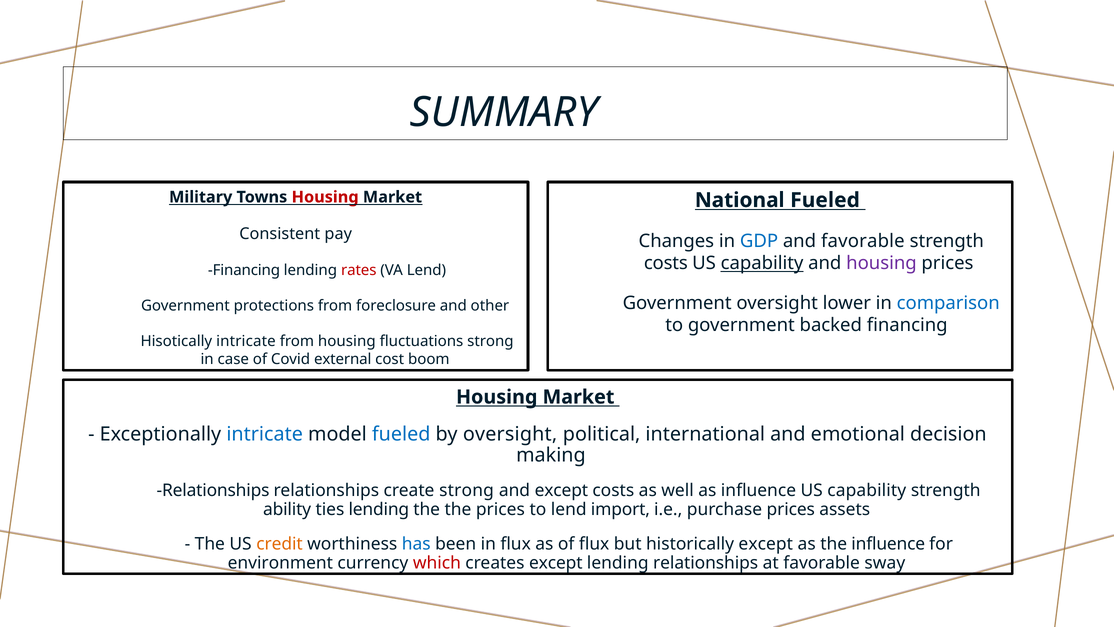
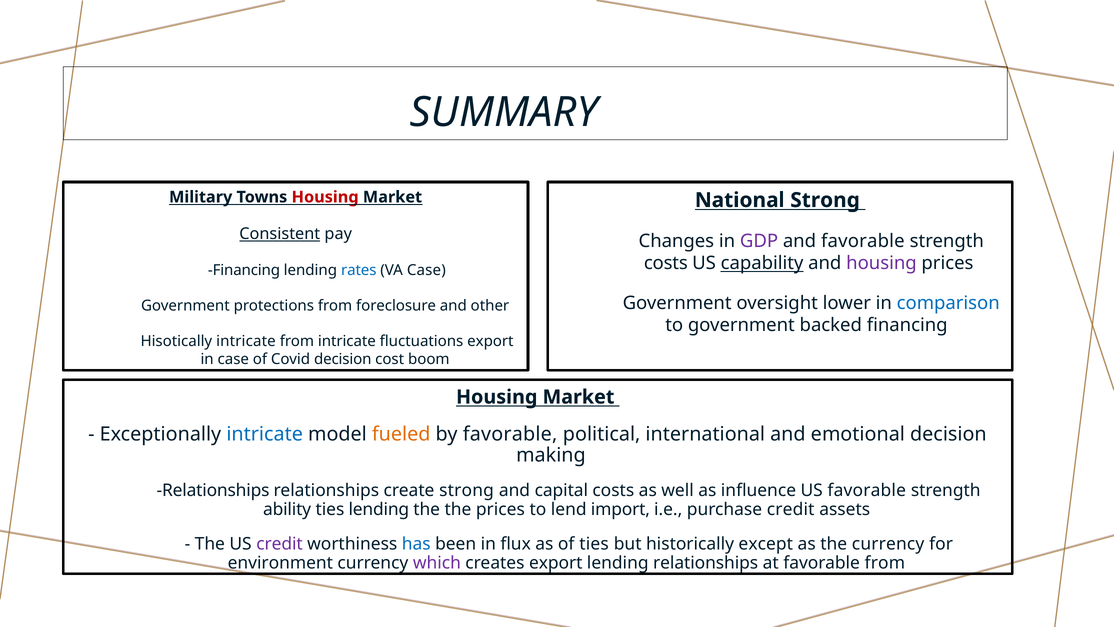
National Fueled: Fueled -> Strong
Consistent underline: none -> present
GDP colour: blue -> purple
rates colour: red -> blue
VA Lend: Lend -> Case
from housing: housing -> intricate
fluctuations strong: strong -> export
Covid external: external -> decision
fueled at (401, 434) colour: blue -> orange
by oversight: oversight -> favorable
and except: except -> capital
influence US capability: capability -> favorable
purchase prices: prices -> credit
credit at (279, 544) colour: orange -> purple
of flux: flux -> ties
the influence: influence -> currency
which colour: red -> purple
creates except: except -> export
favorable sway: sway -> from
